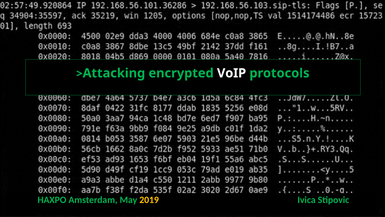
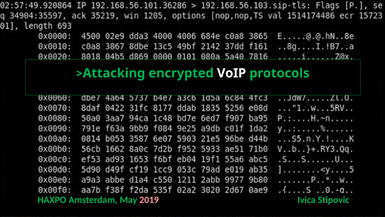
2019 colour: yellow -> pink
